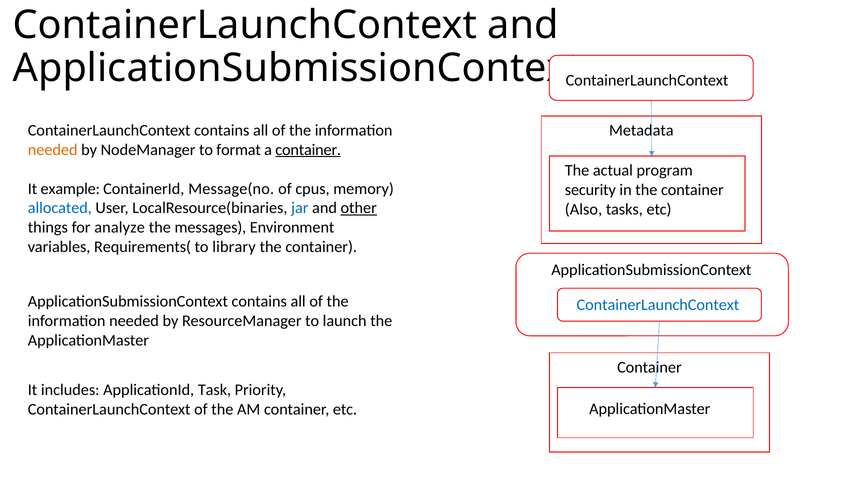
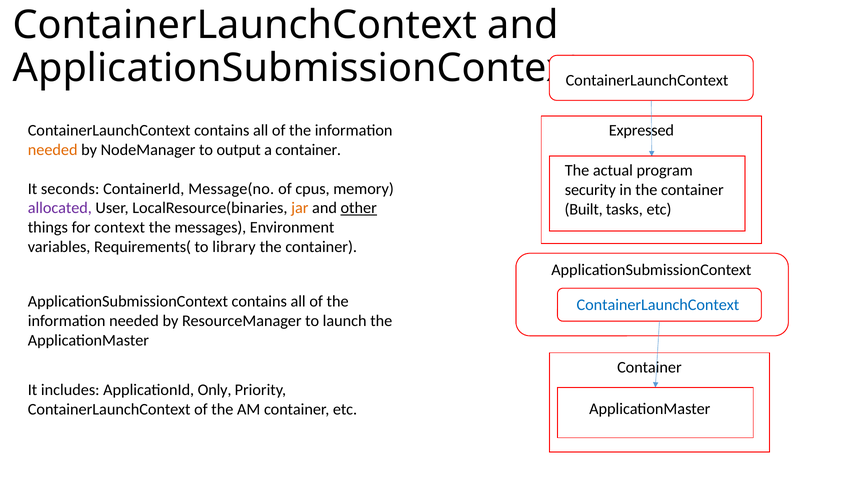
Metadata: Metadata -> Expressed
format: format -> output
container at (308, 150) underline: present -> none
example: example -> seconds
allocated colour: blue -> purple
jar colour: blue -> orange
Also: Also -> Built
analyze: analyze -> context
Task: Task -> Only
